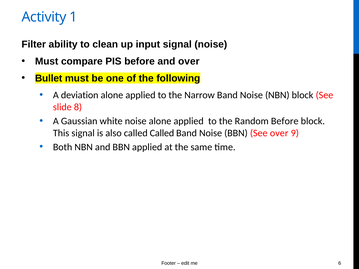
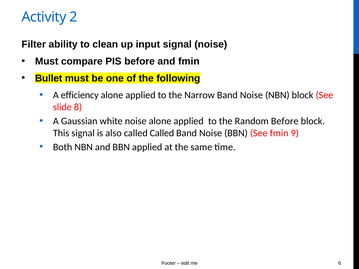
1: 1 -> 2
and over: over -> fmin
deviation: deviation -> efficiency
See over: over -> fmin
